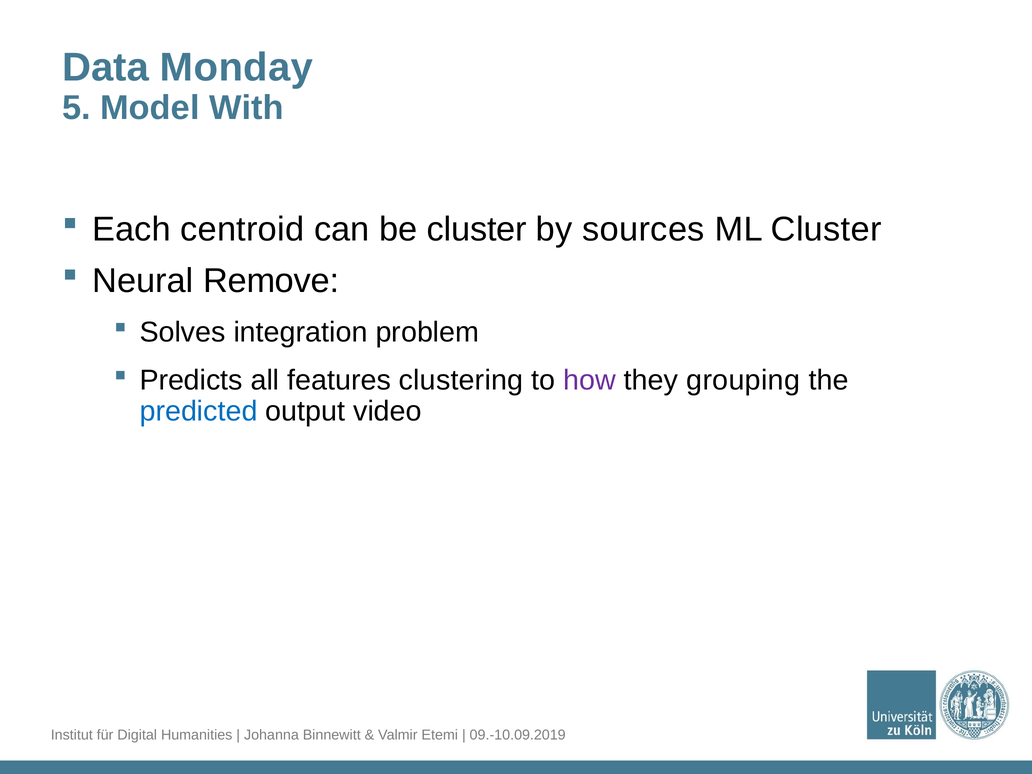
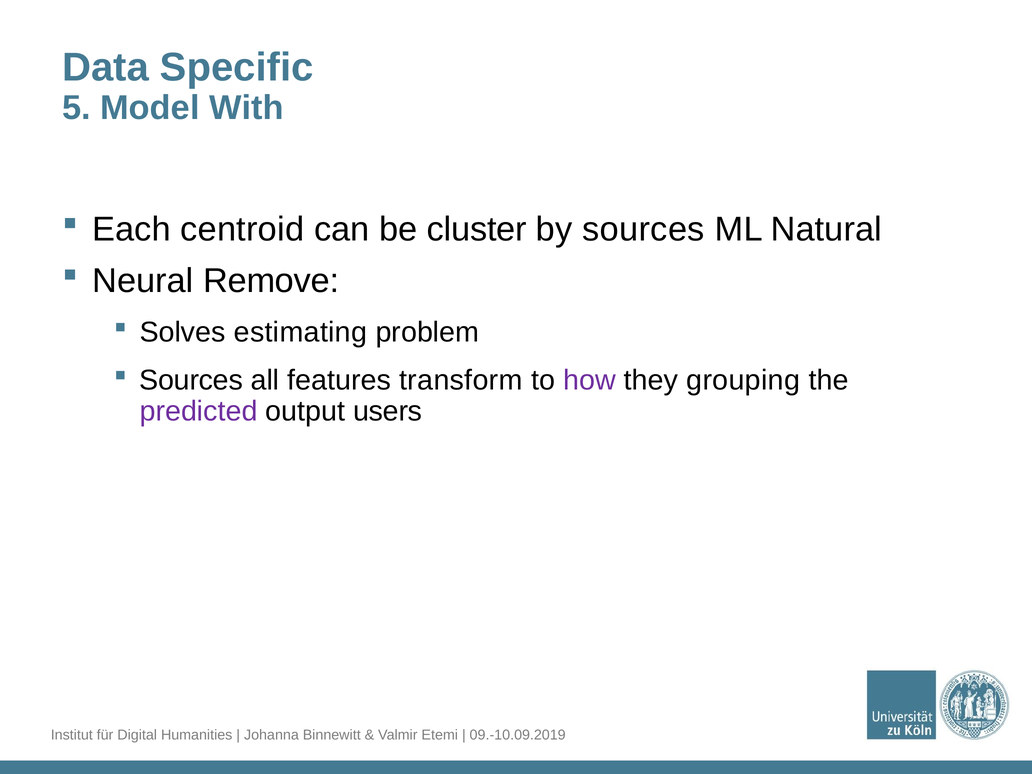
Monday: Monday -> Specific
ML Cluster: Cluster -> Natural
integration: integration -> estimating
Predicts at (191, 380): Predicts -> Sources
clustering: clustering -> transform
predicted colour: blue -> purple
video: video -> users
